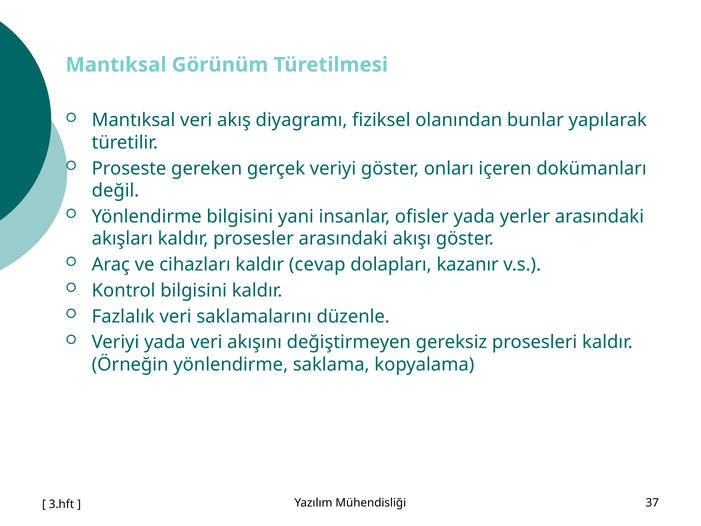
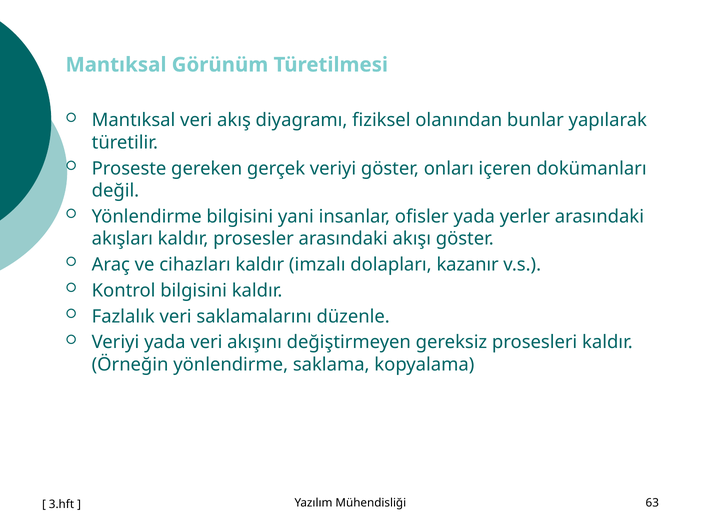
cevap: cevap -> imzalı
37: 37 -> 63
